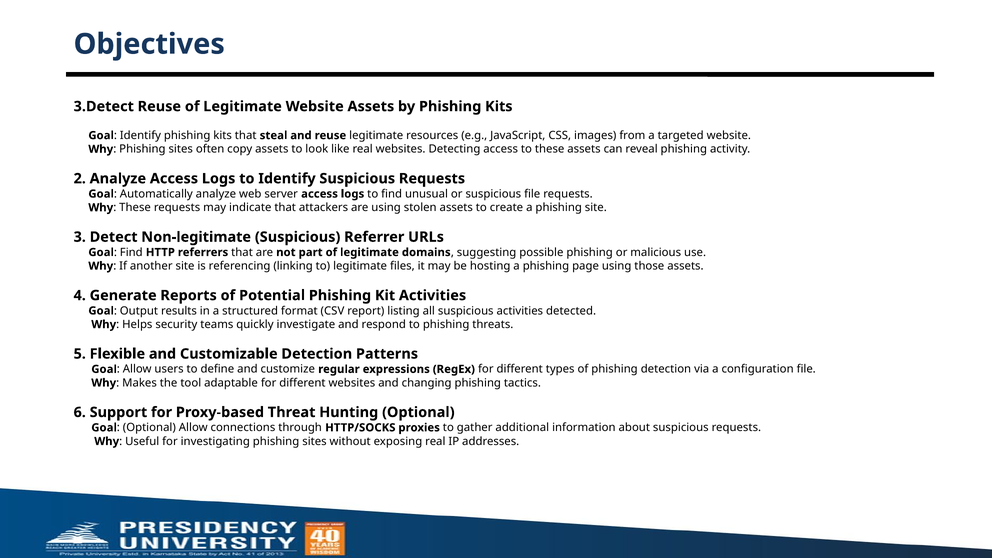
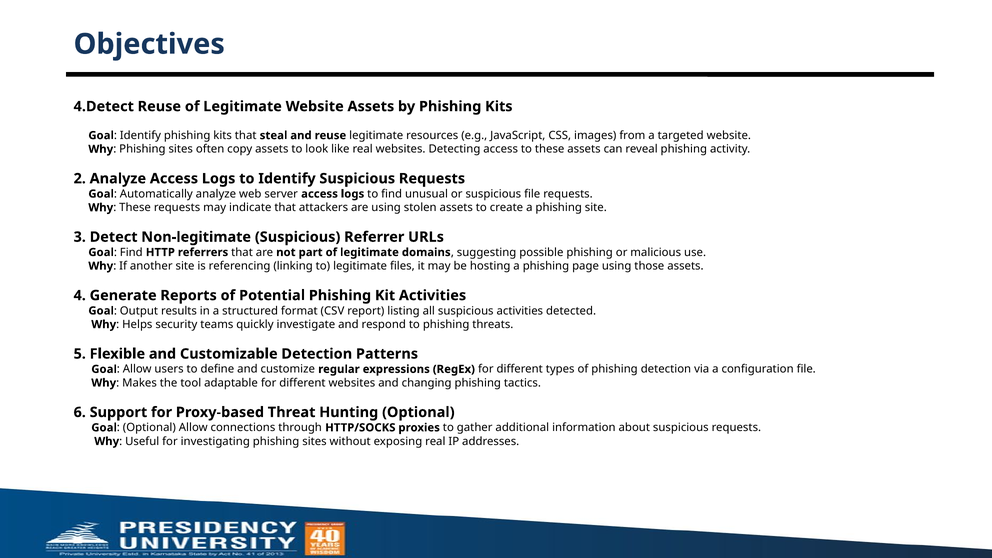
3.Detect: 3.Detect -> 4.Detect
